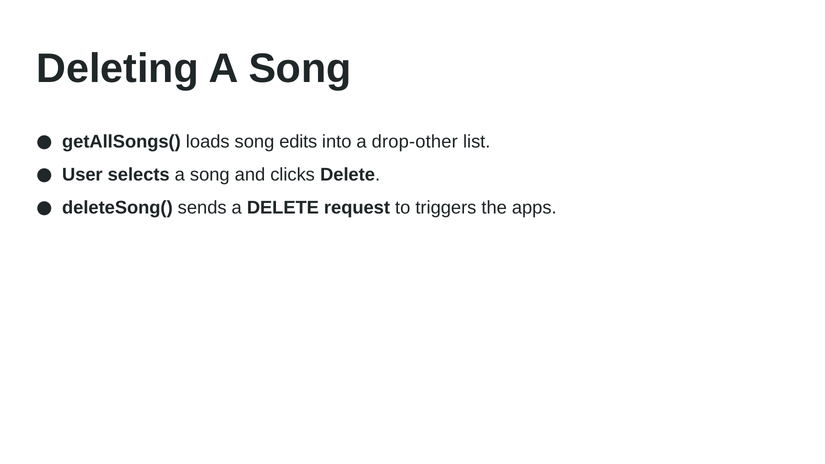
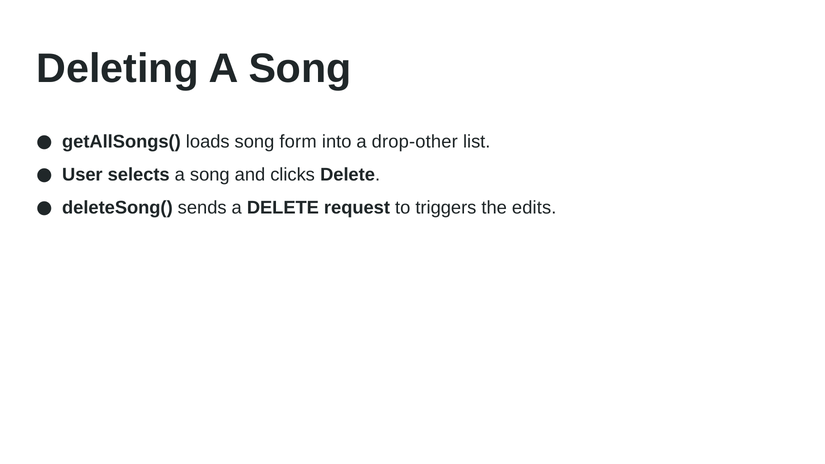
edits: edits -> form
apps: apps -> edits
